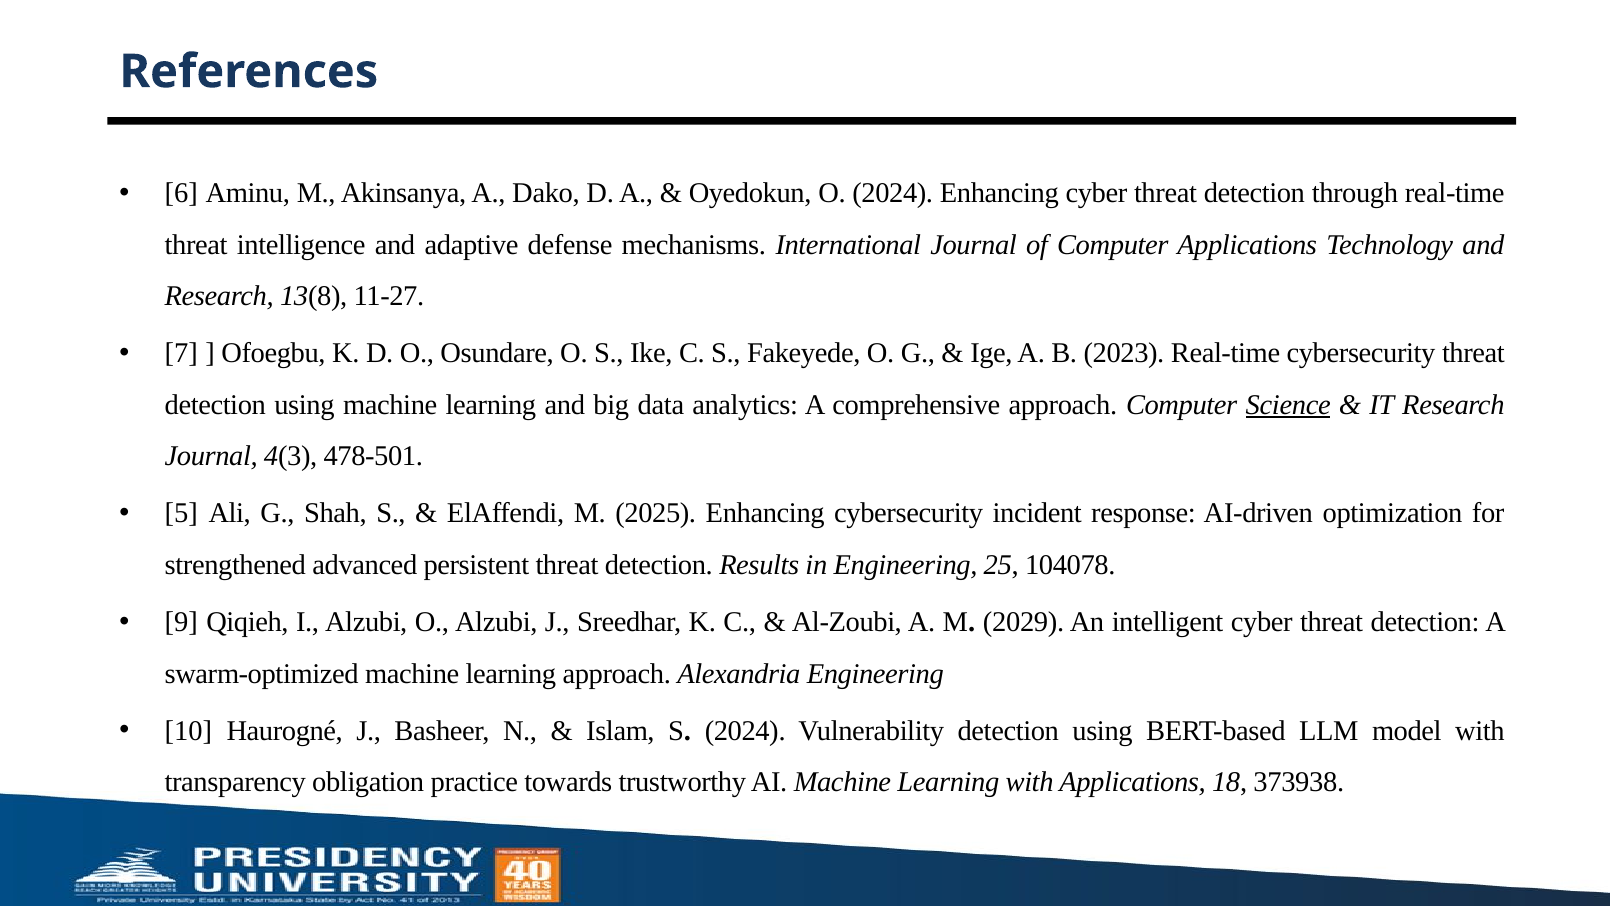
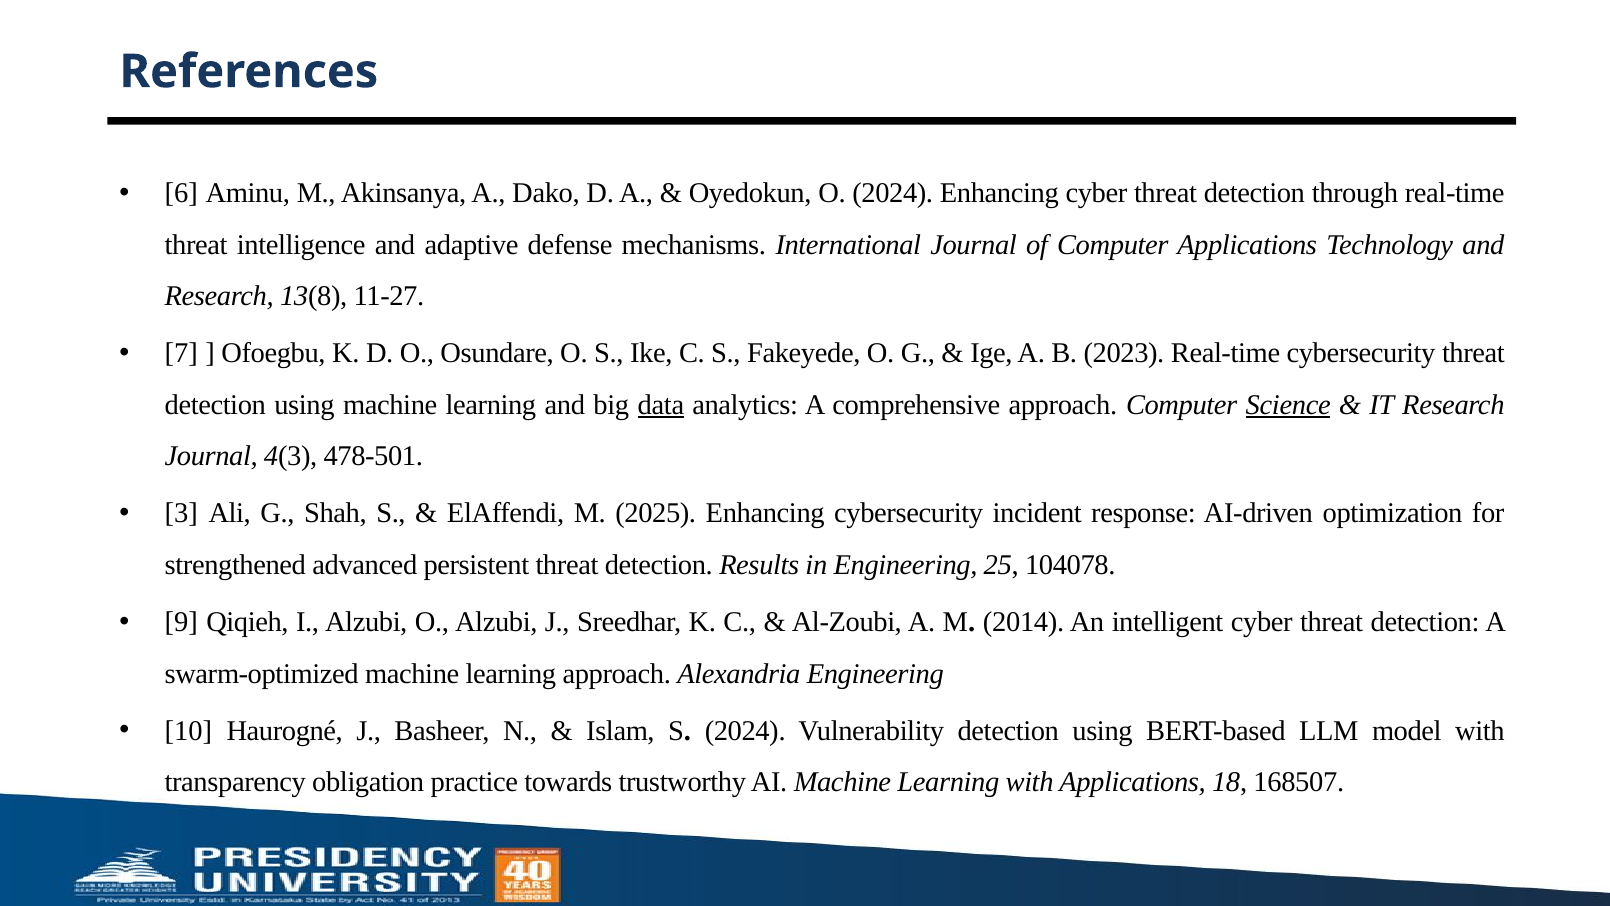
data underline: none -> present
5: 5 -> 3
2029: 2029 -> 2014
373938: 373938 -> 168507
